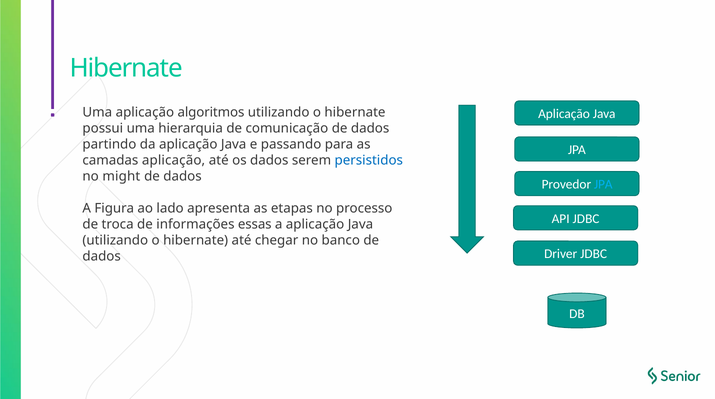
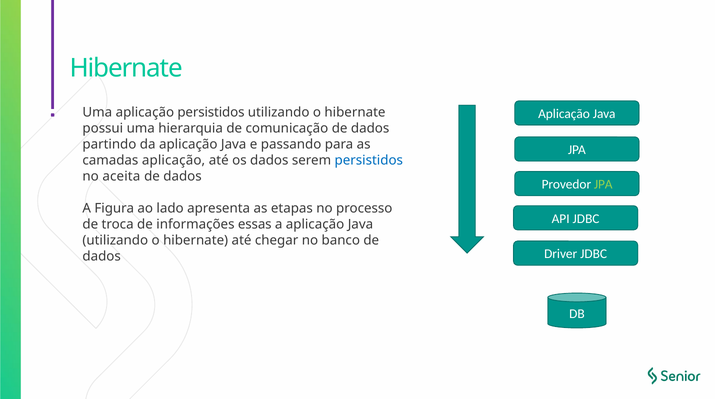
aplicação algoritmos: algoritmos -> persistidos
might: might -> aceita
JPA at (603, 185) colour: light blue -> light green
